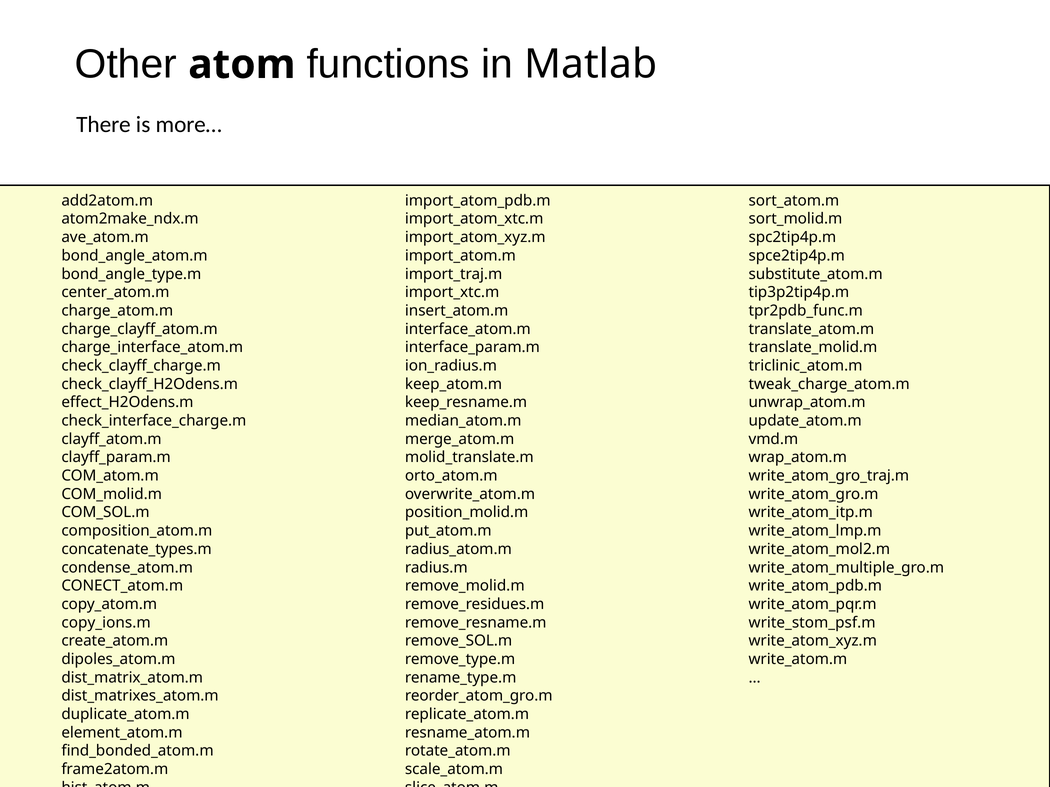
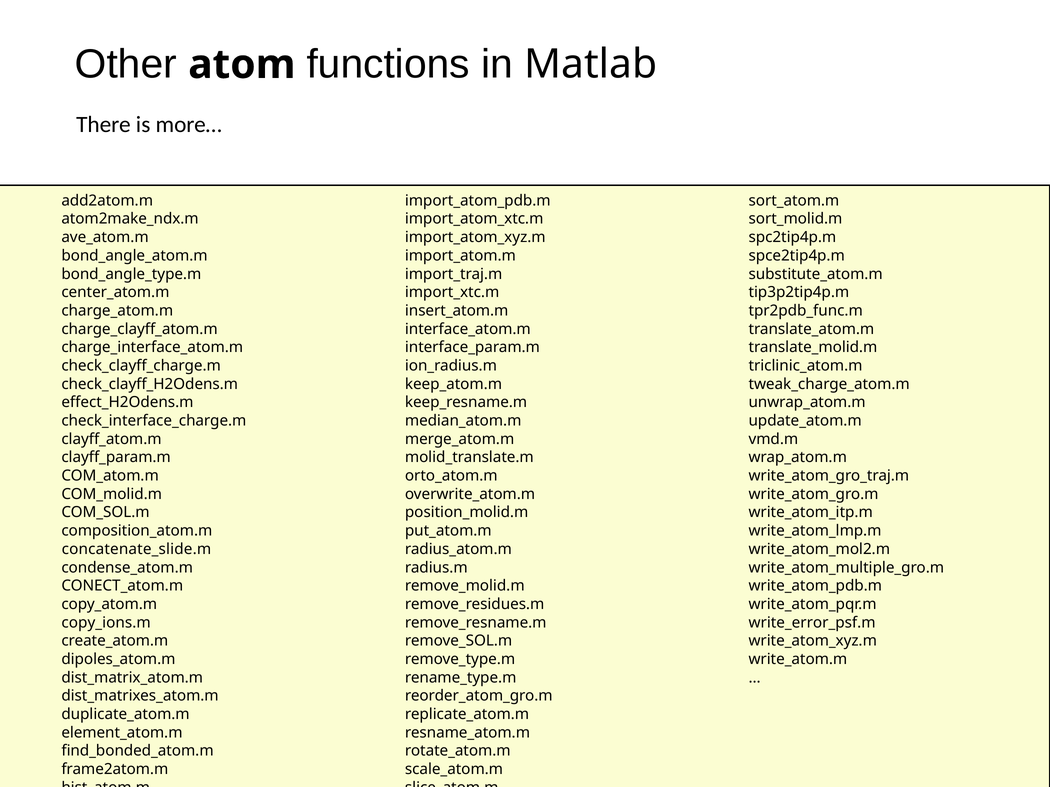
concatenate_types.m: concatenate_types.m -> concatenate_slide.m
write_stom_psf.m: write_stom_psf.m -> write_error_psf.m
